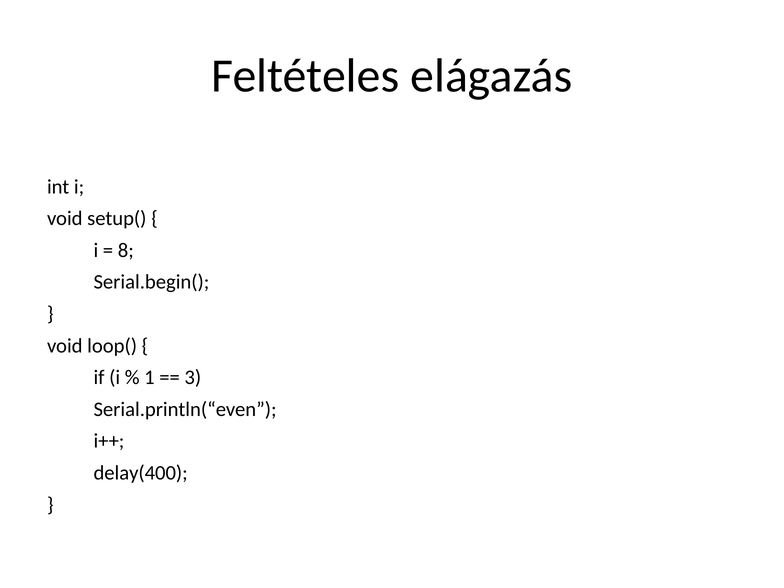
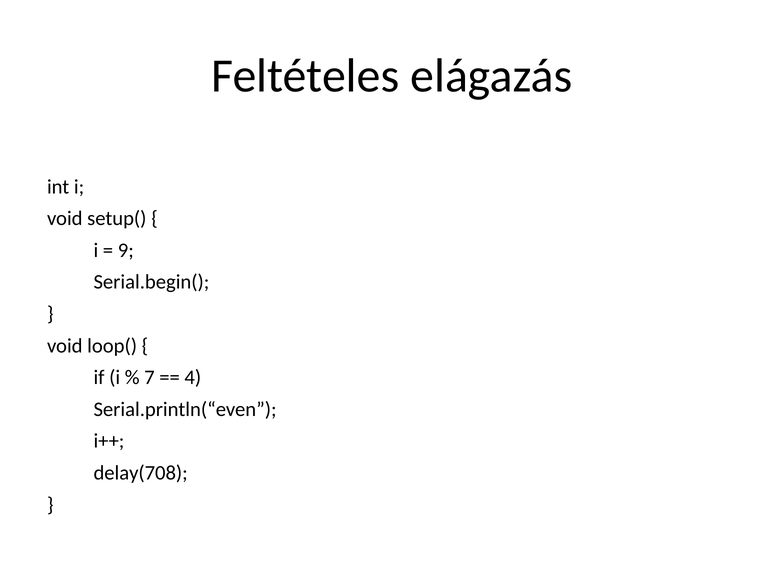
8: 8 -> 9
1: 1 -> 7
3: 3 -> 4
delay(400: delay(400 -> delay(708
